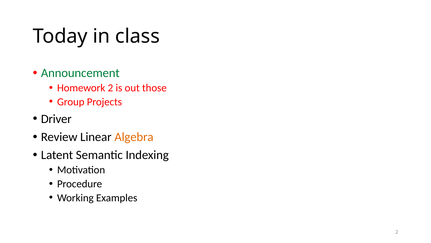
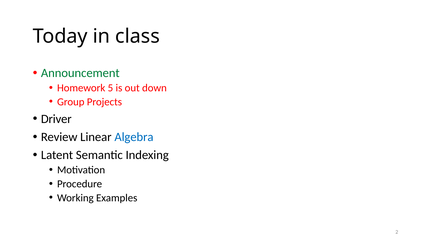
Homework 2: 2 -> 5
those: those -> down
Algebra colour: orange -> blue
